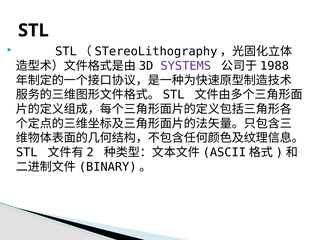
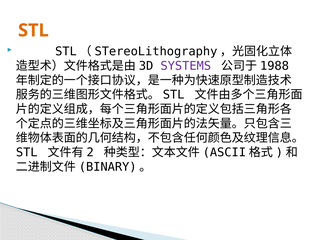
STL at (33, 30) colour: black -> orange
